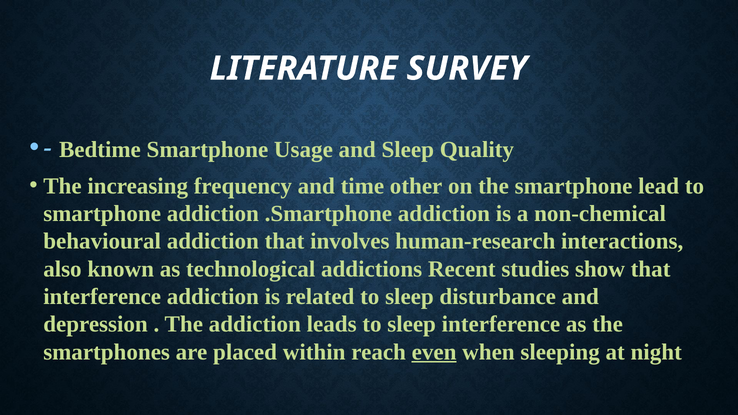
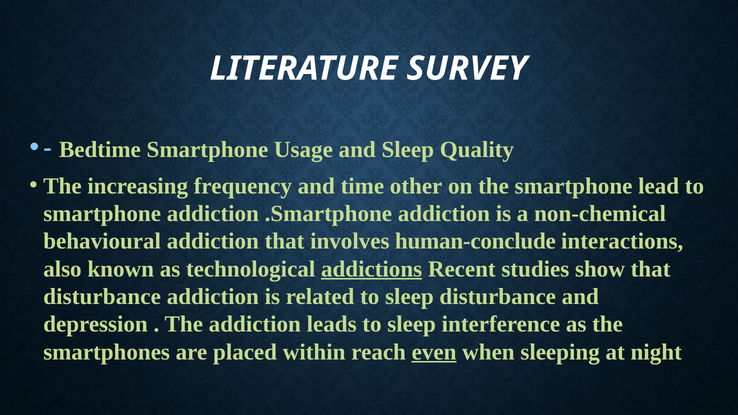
human-research: human-research -> human-conclude
addictions underline: none -> present
interference at (102, 297): interference -> disturbance
